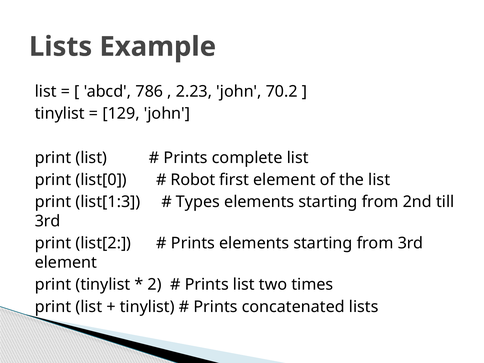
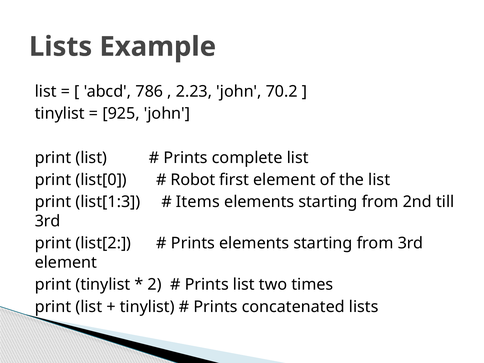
129: 129 -> 925
Types: Types -> Items
